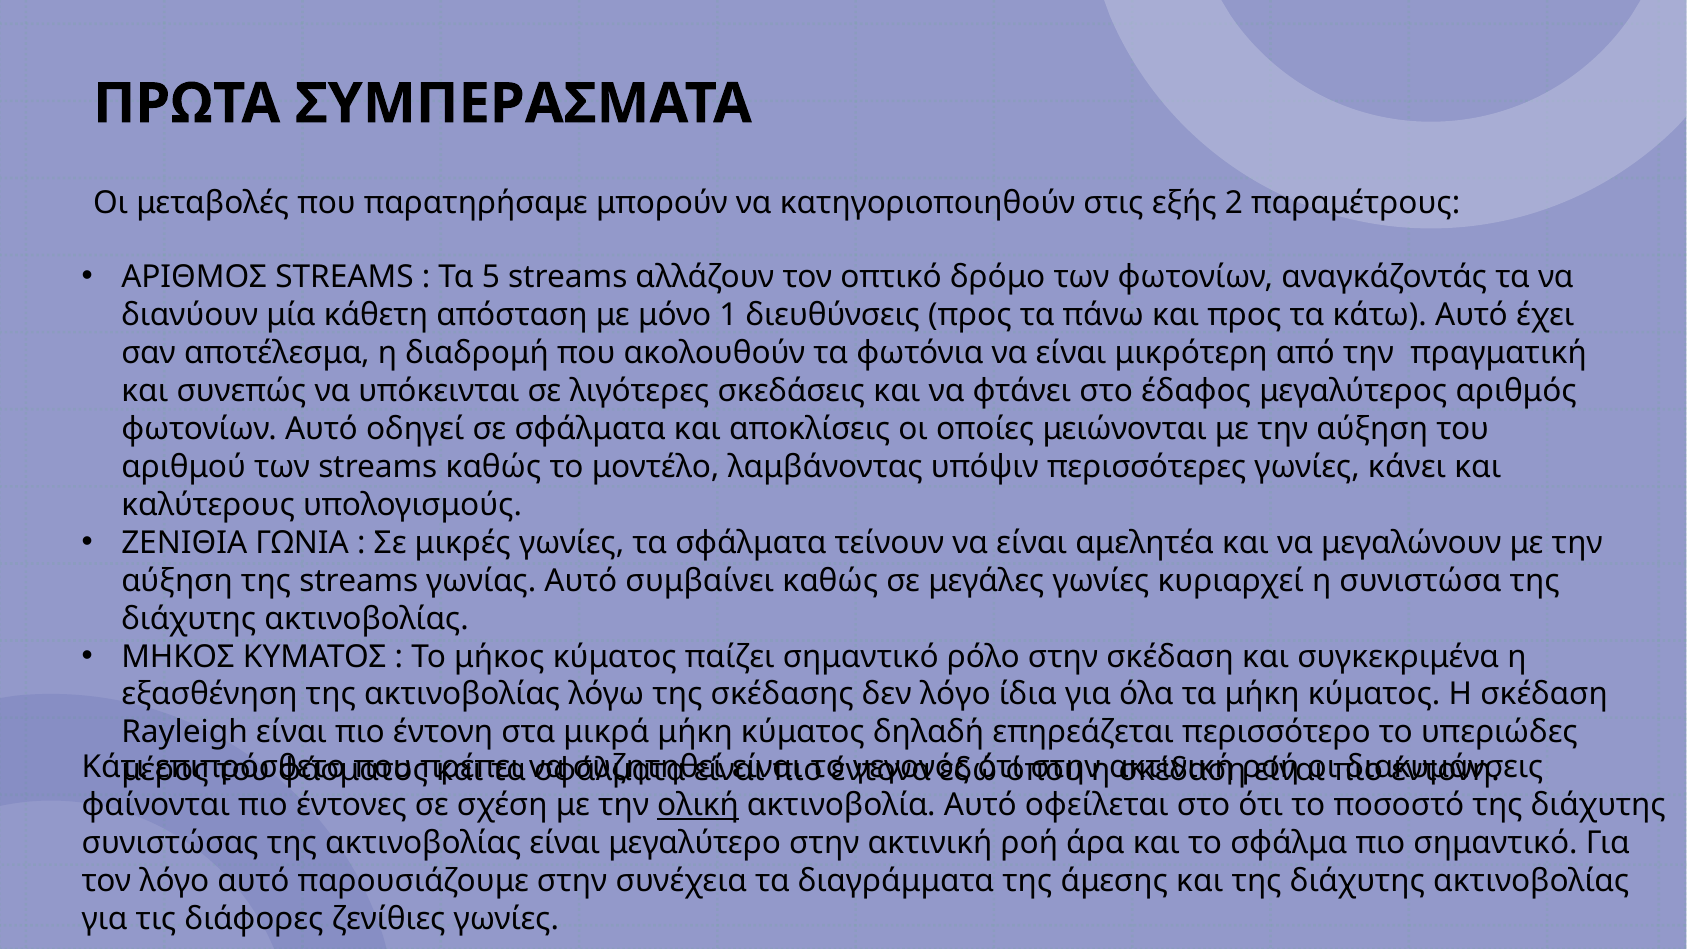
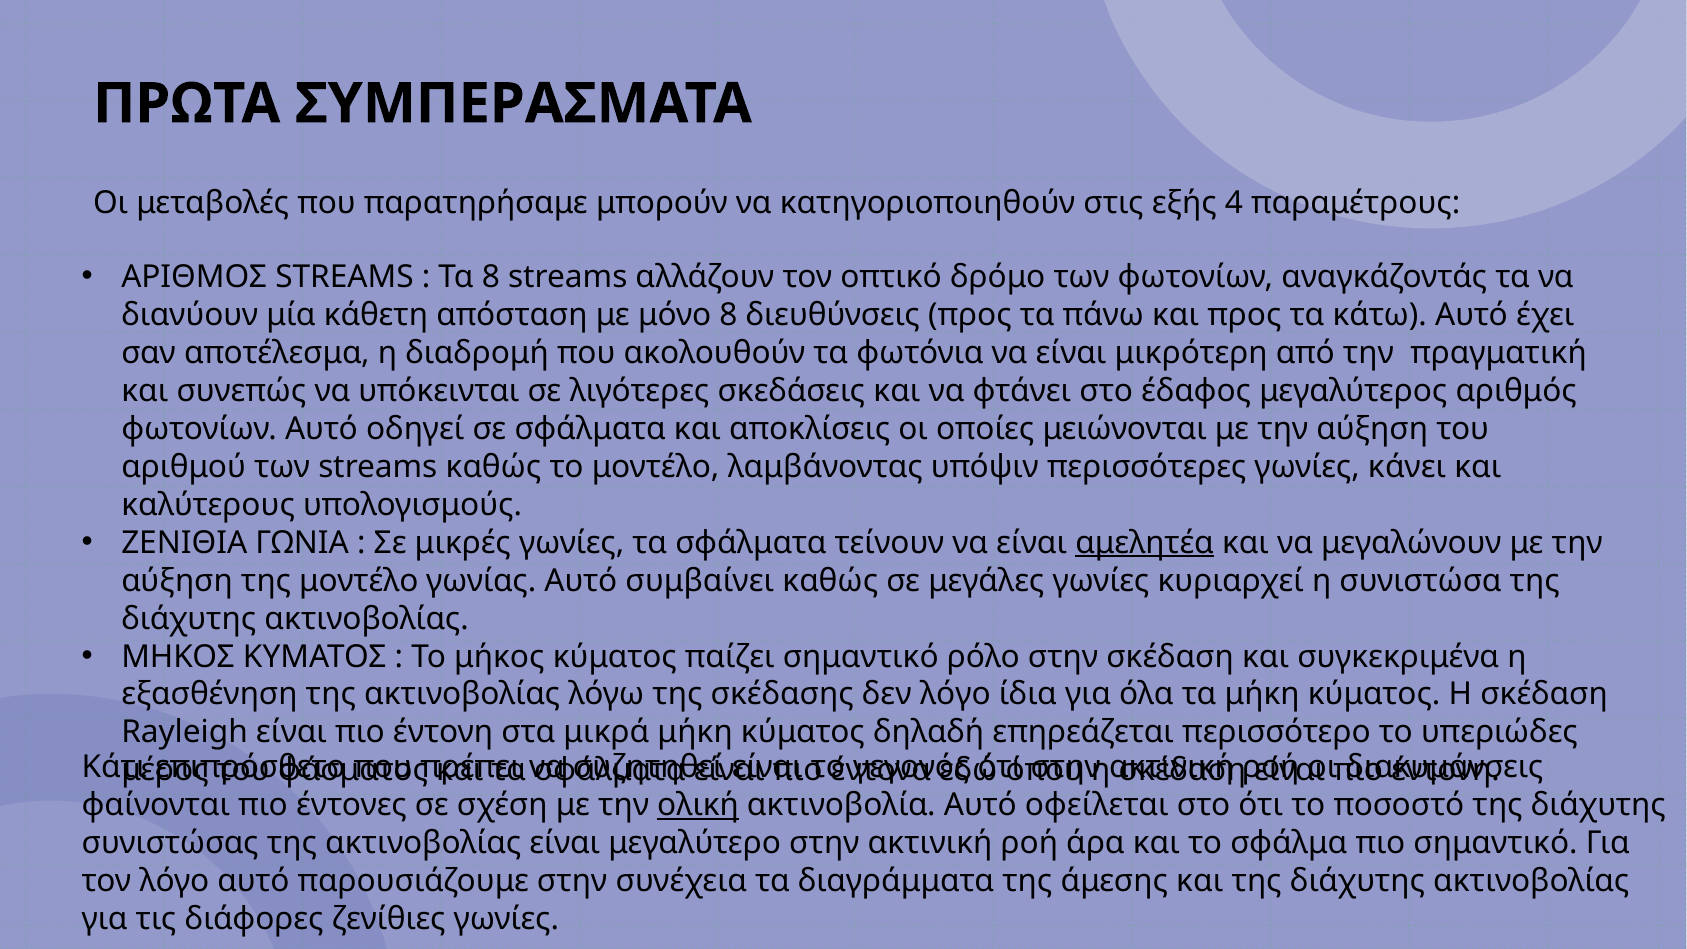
2: 2 -> 4
Τα 5: 5 -> 8
μόνο 1: 1 -> 8
αμελητέα underline: none -> present
της streams: streams -> μοντέλο
